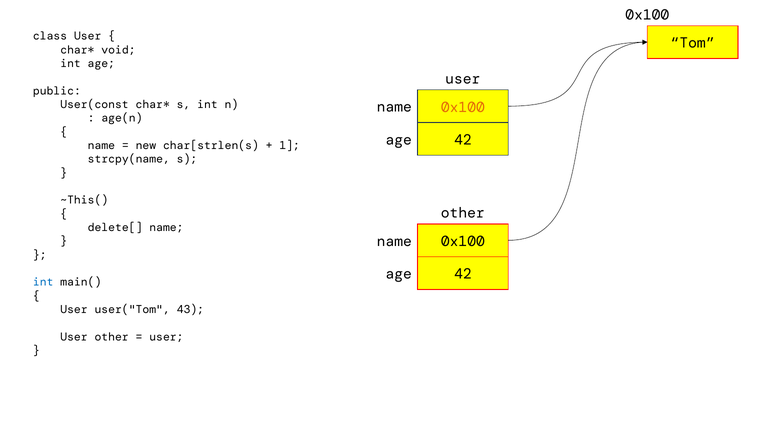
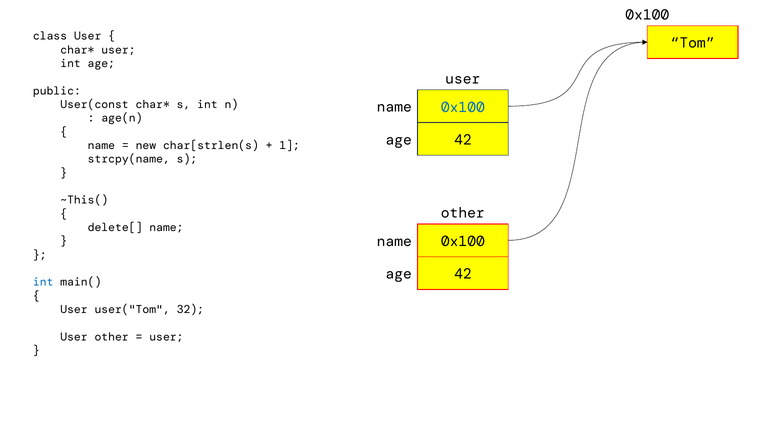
void at (118, 50): void -> user
0x100 at (463, 107) colour: orange -> blue
43: 43 -> 32
